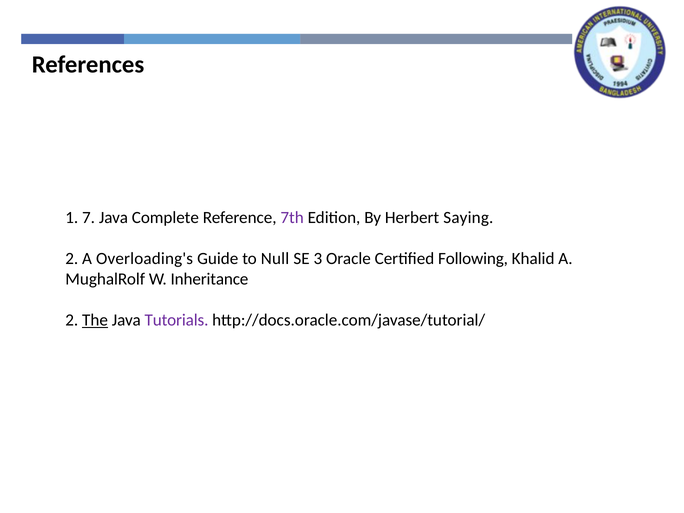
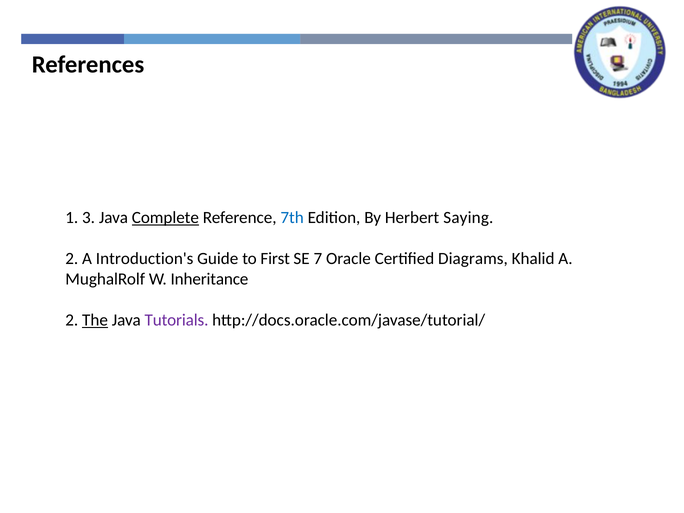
7: 7 -> 3
Complete underline: none -> present
7th colour: purple -> blue
Overloading's: Overloading's -> Introduction's
Null: Null -> First
3: 3 -> 7
Following: Following -> Diagrams
